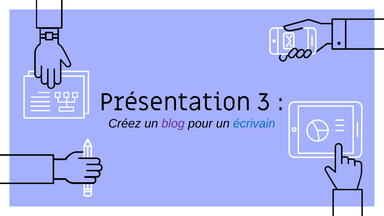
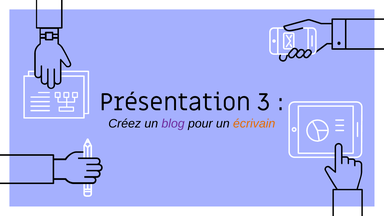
écrivain colour: blue -> orange
